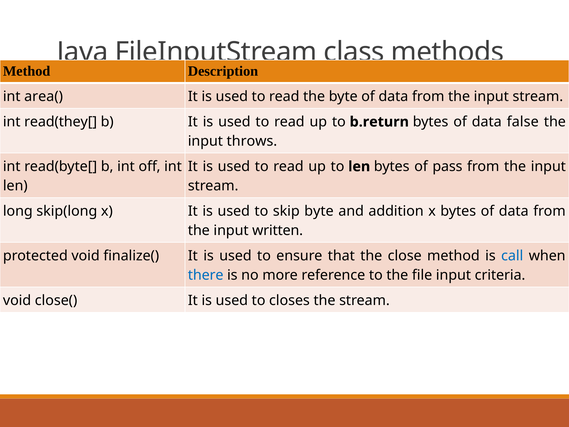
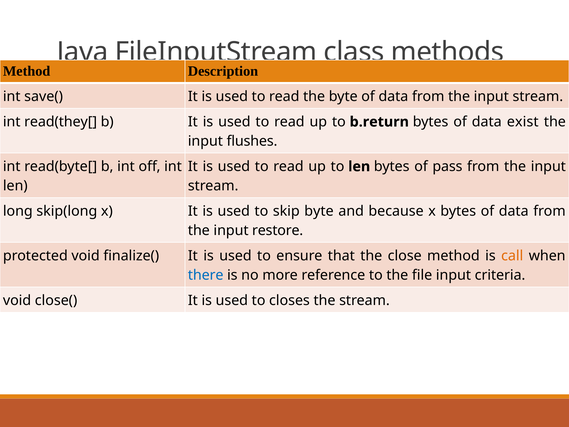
area(: area( -> save(
false: false -> exist
throws: throws -> flushes
addition: addition -> because
written: written -> restore
call colour: blue -> orange
